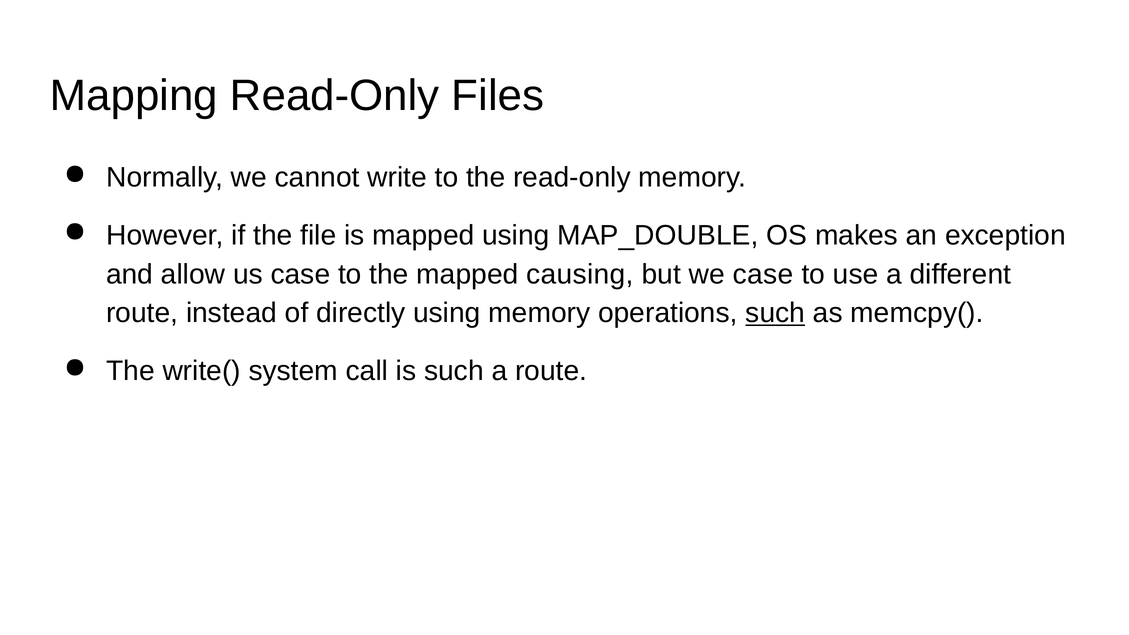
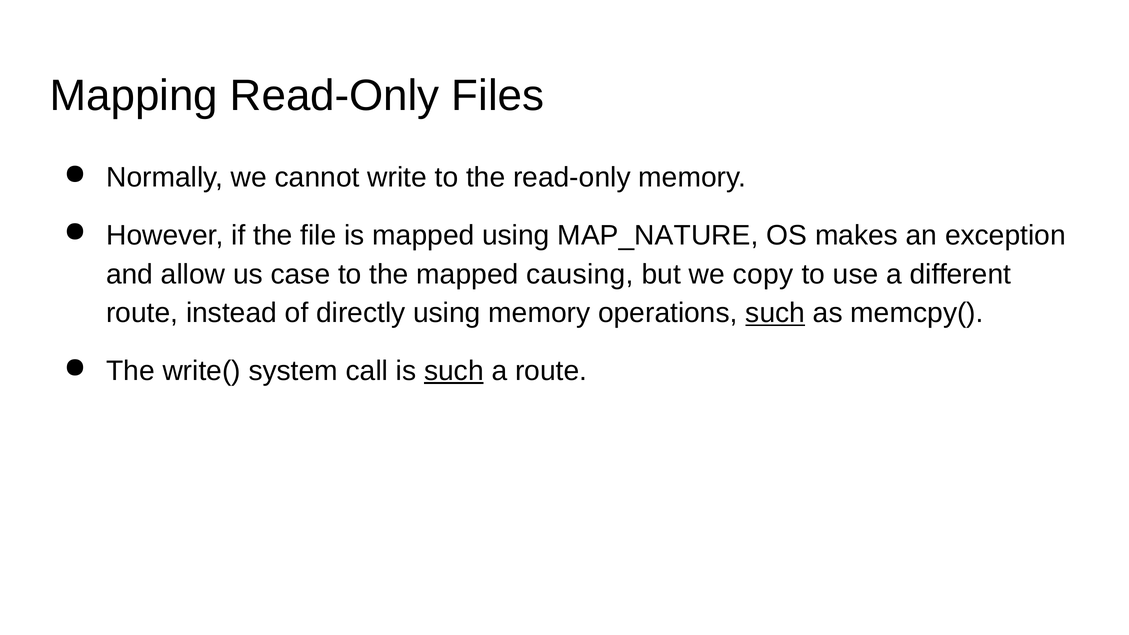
MAP_DOUBLE: MAP_DOUBLE -> MAP_NATURE
we case: case -> copy
such at (454, 371) underline: none -> present
